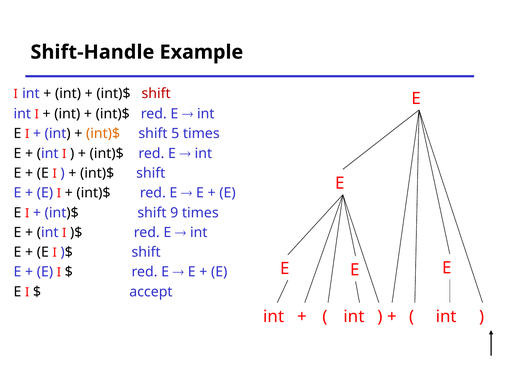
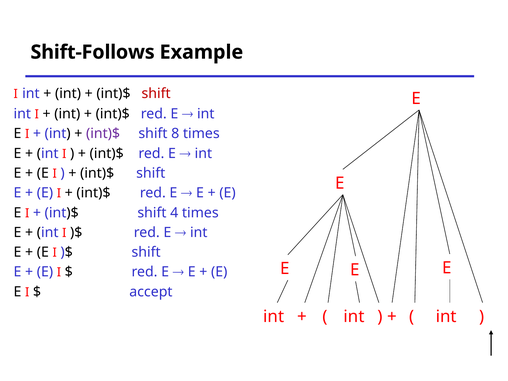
Shift-Handle: Shift-Handle -> Shift-Follows
int)$ at (103, 134) colour: orange -> purple
5: 5 -> 8
9: 9 -> 4
